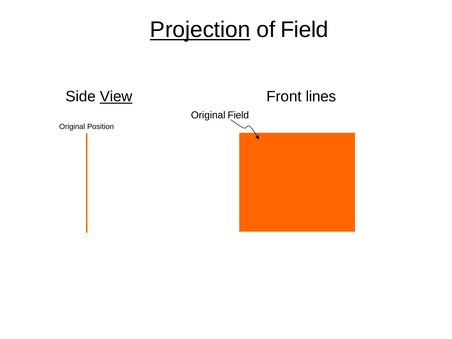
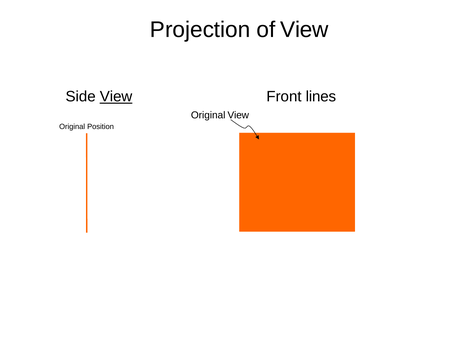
Projection underline: present -> none
of Field: Field -> View
Original Field: Field -> View
